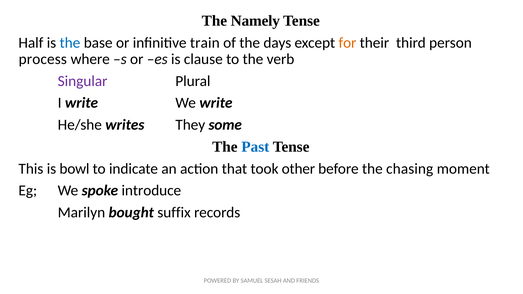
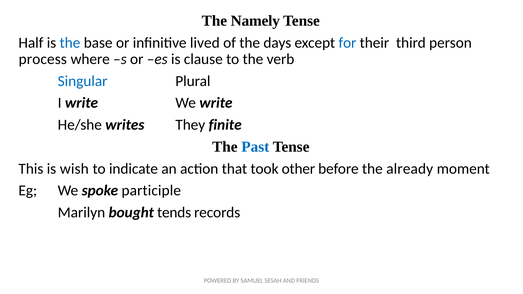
train: train -> lived
for colour: orange -> blue
Singular colour: purple -> blue
some: some -> finite
bowl: bowl -> wish
chasing: chasing -> already
introduce: introduce -> participle
suffix: suffix -> tends
